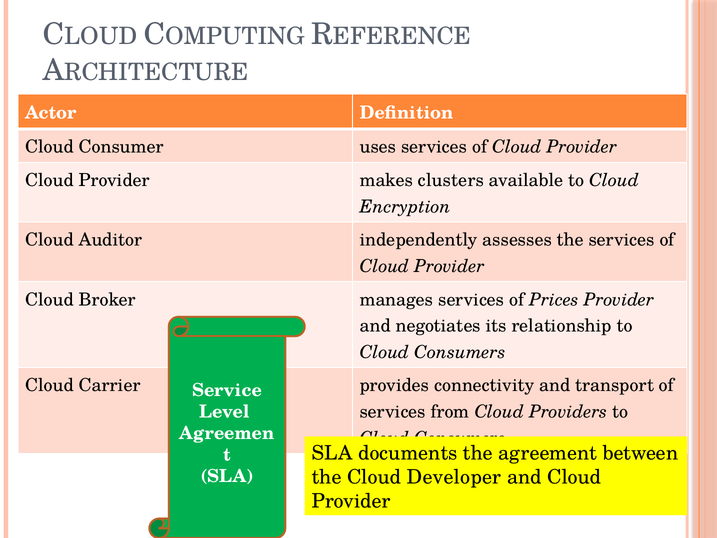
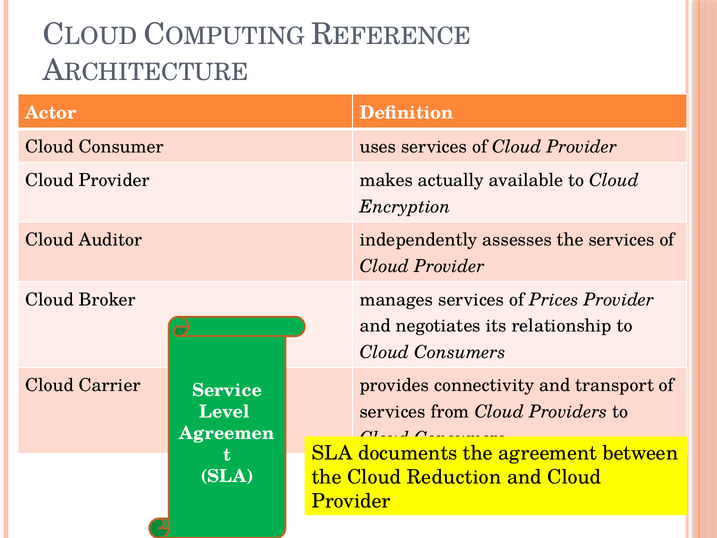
clusters: clusters -> actually
Developer: Developer -> Reduction
